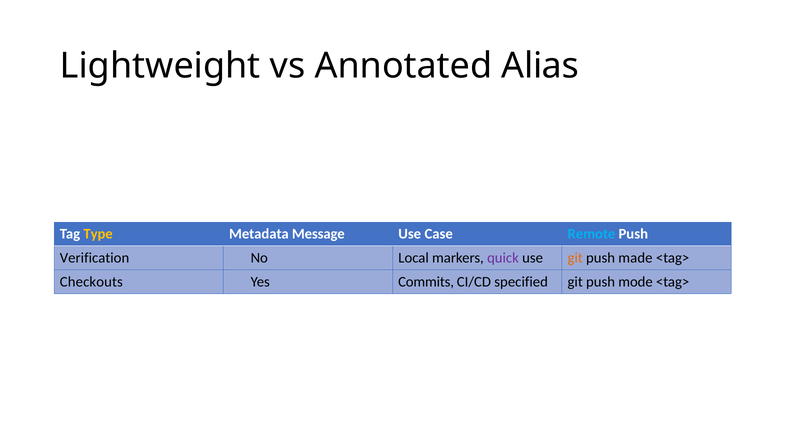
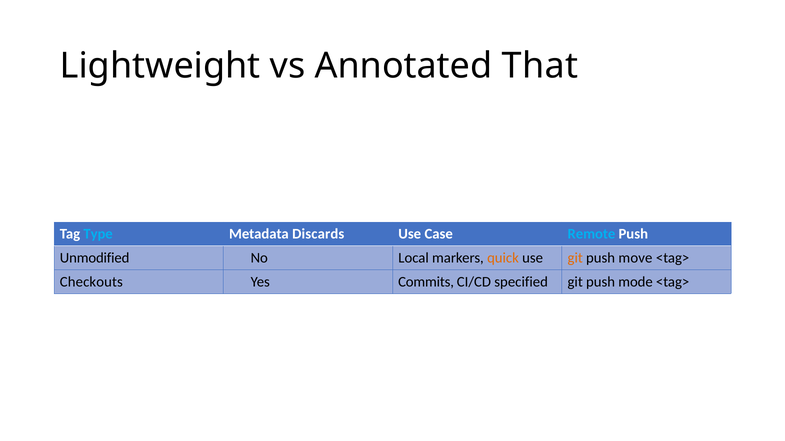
Alias: Alias -> That
Type colour: yellow -> light blue
Message: Message -> Discards
Verification: Verification -> Unmodified
quick colour: purple -> orange
made: made -> move
